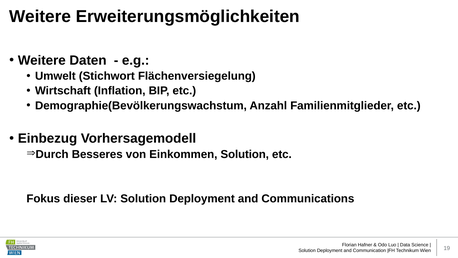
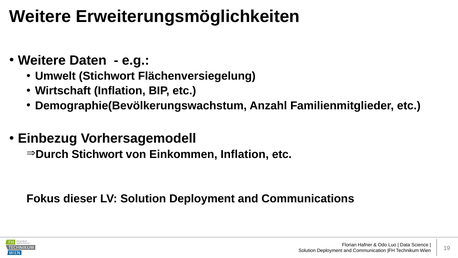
Besseres at (97, 154): Besseres -> Stichwort
Einkommen Solution: Solution -> Inflation
